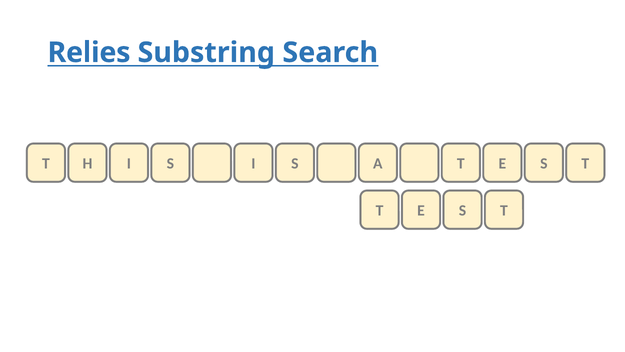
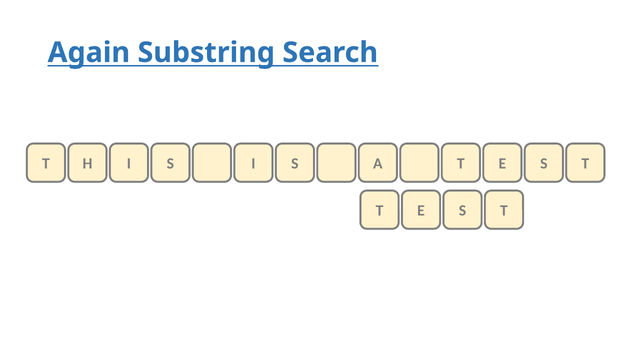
Relies: Relies -> Again
